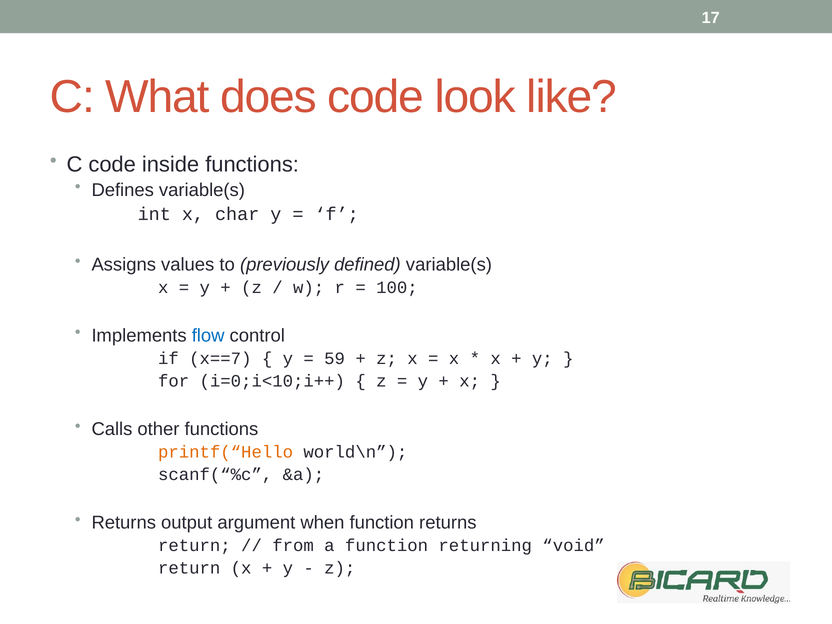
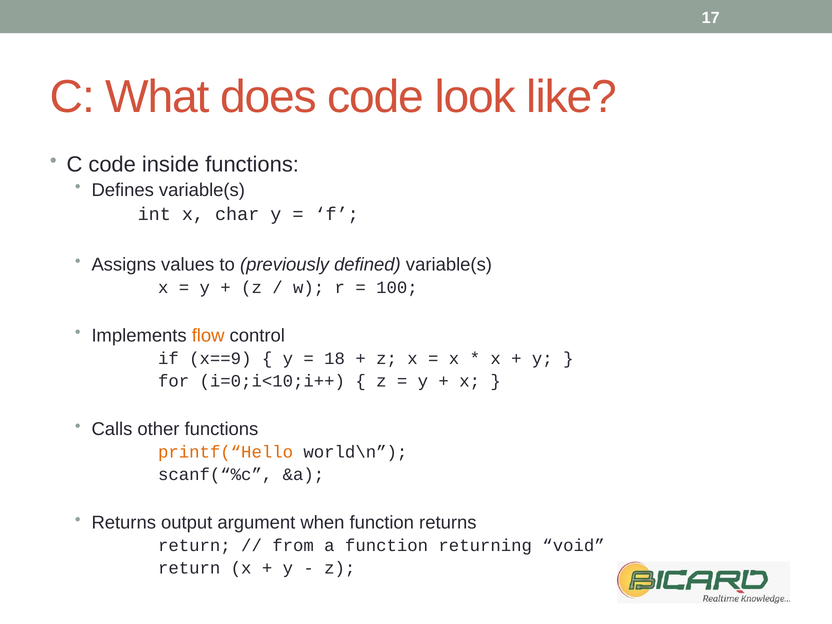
flow colour: blue -> orange
x==7: x==7 -> x==9
59: 59 -> 18
